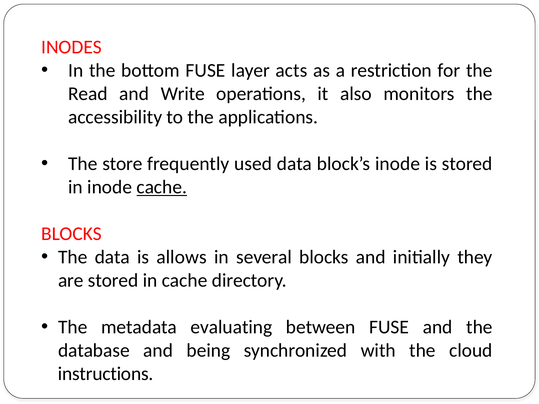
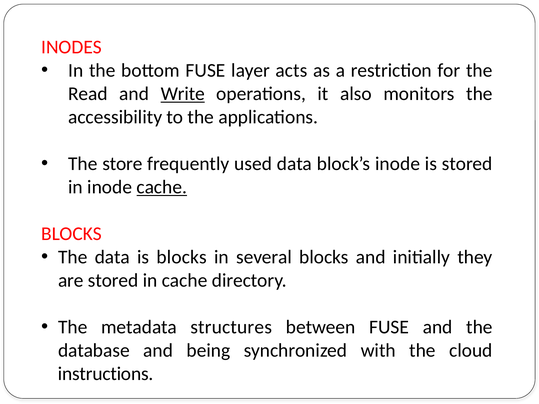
Write underline: none -> present
is allows: allows -> blocks
evaluating: evaluating -> structures
